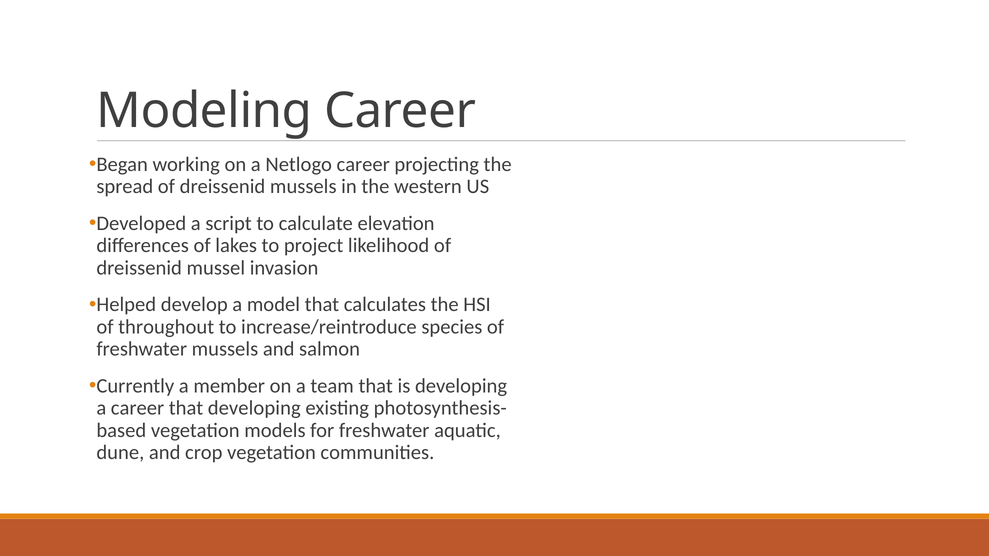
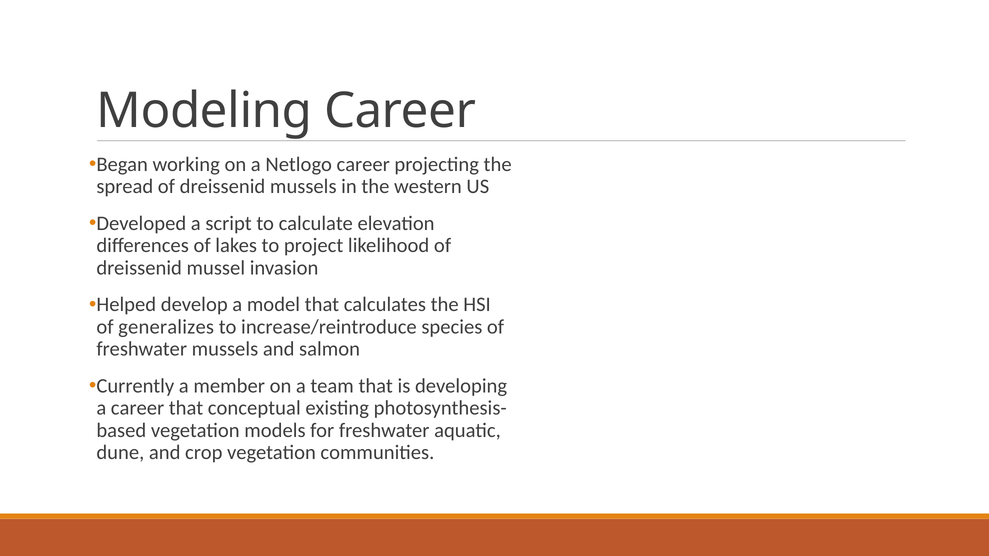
throughout: throughout -> generalizes
that developing: developing -> conceptual
